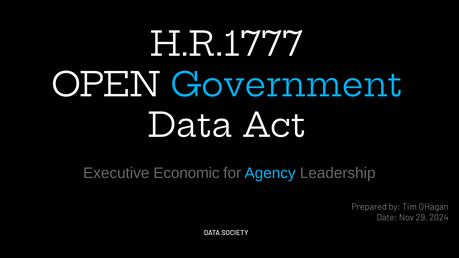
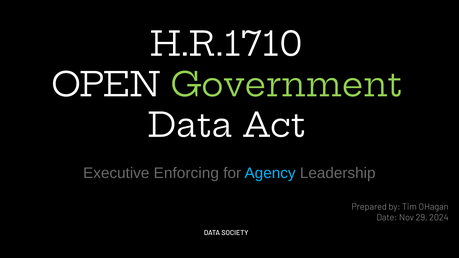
H.R.1777: H.R.1777 -> H.R.1710
Government colour: light blue -> light green
Economic: Economic -> Enforcing
